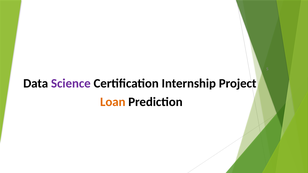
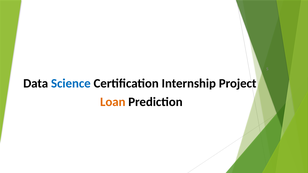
Science colour: purple -> blue
